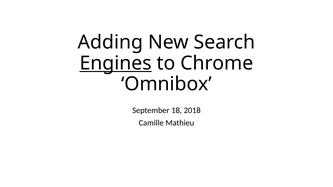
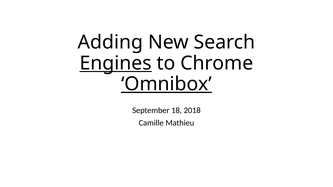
Omnibox underline: none -> present
